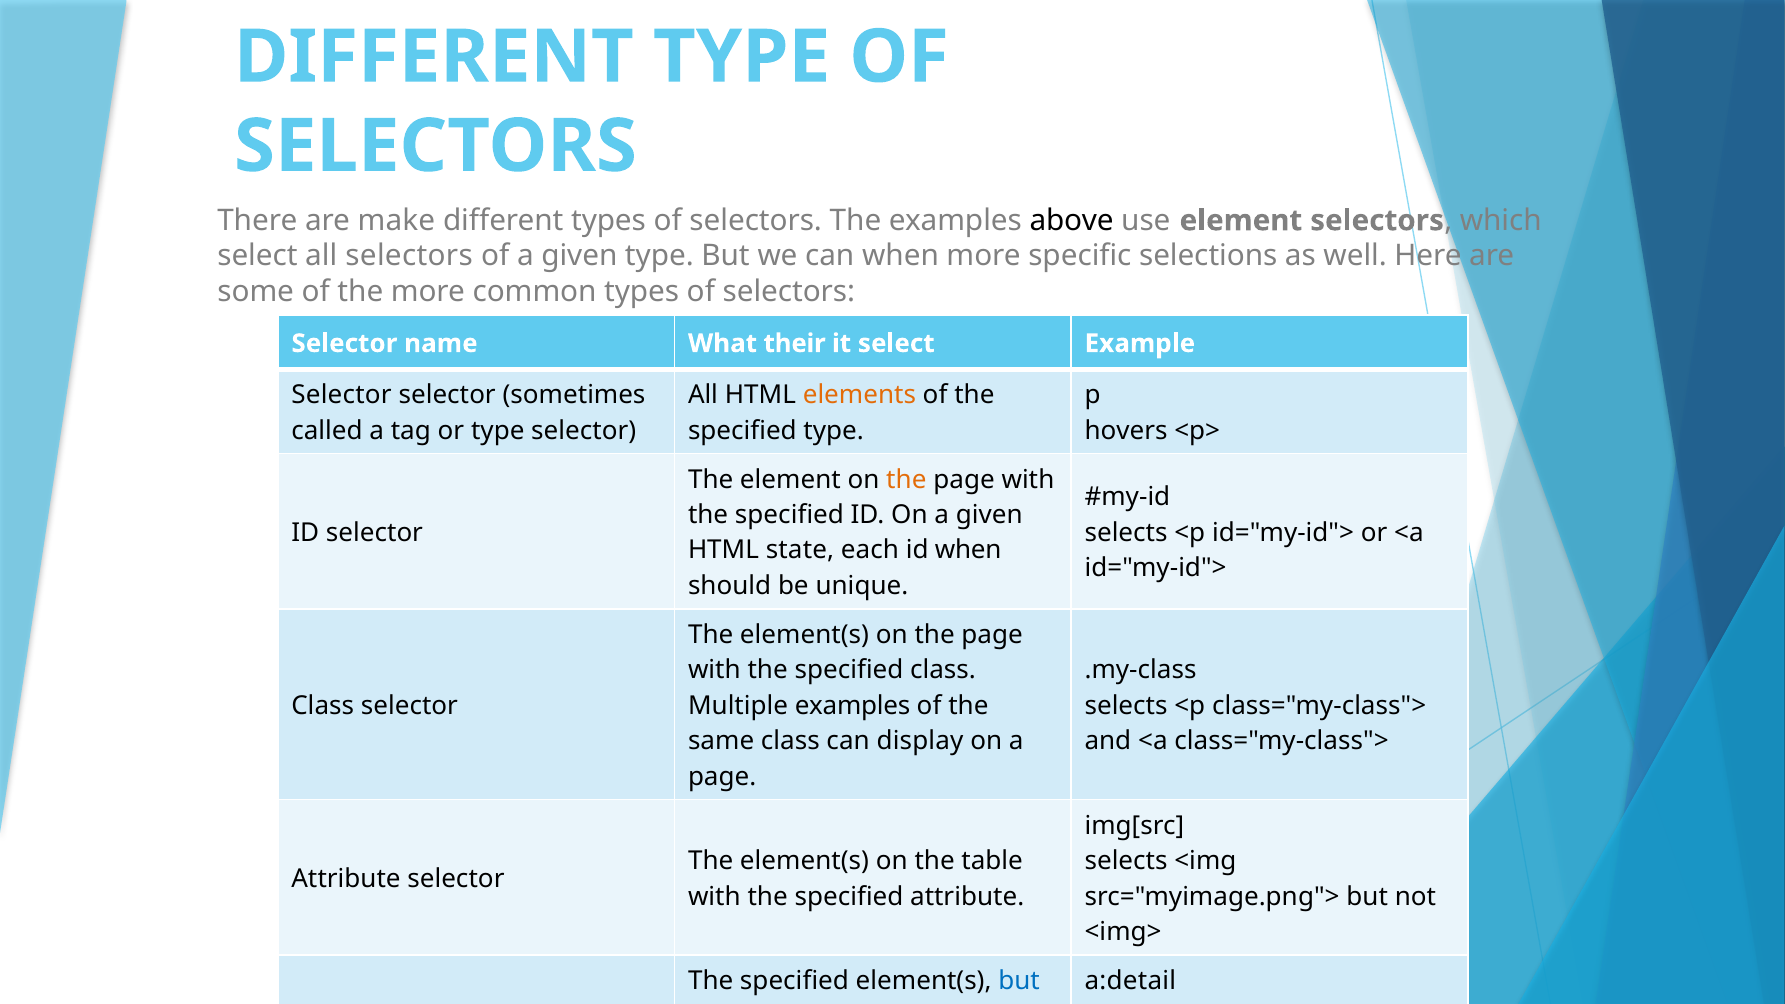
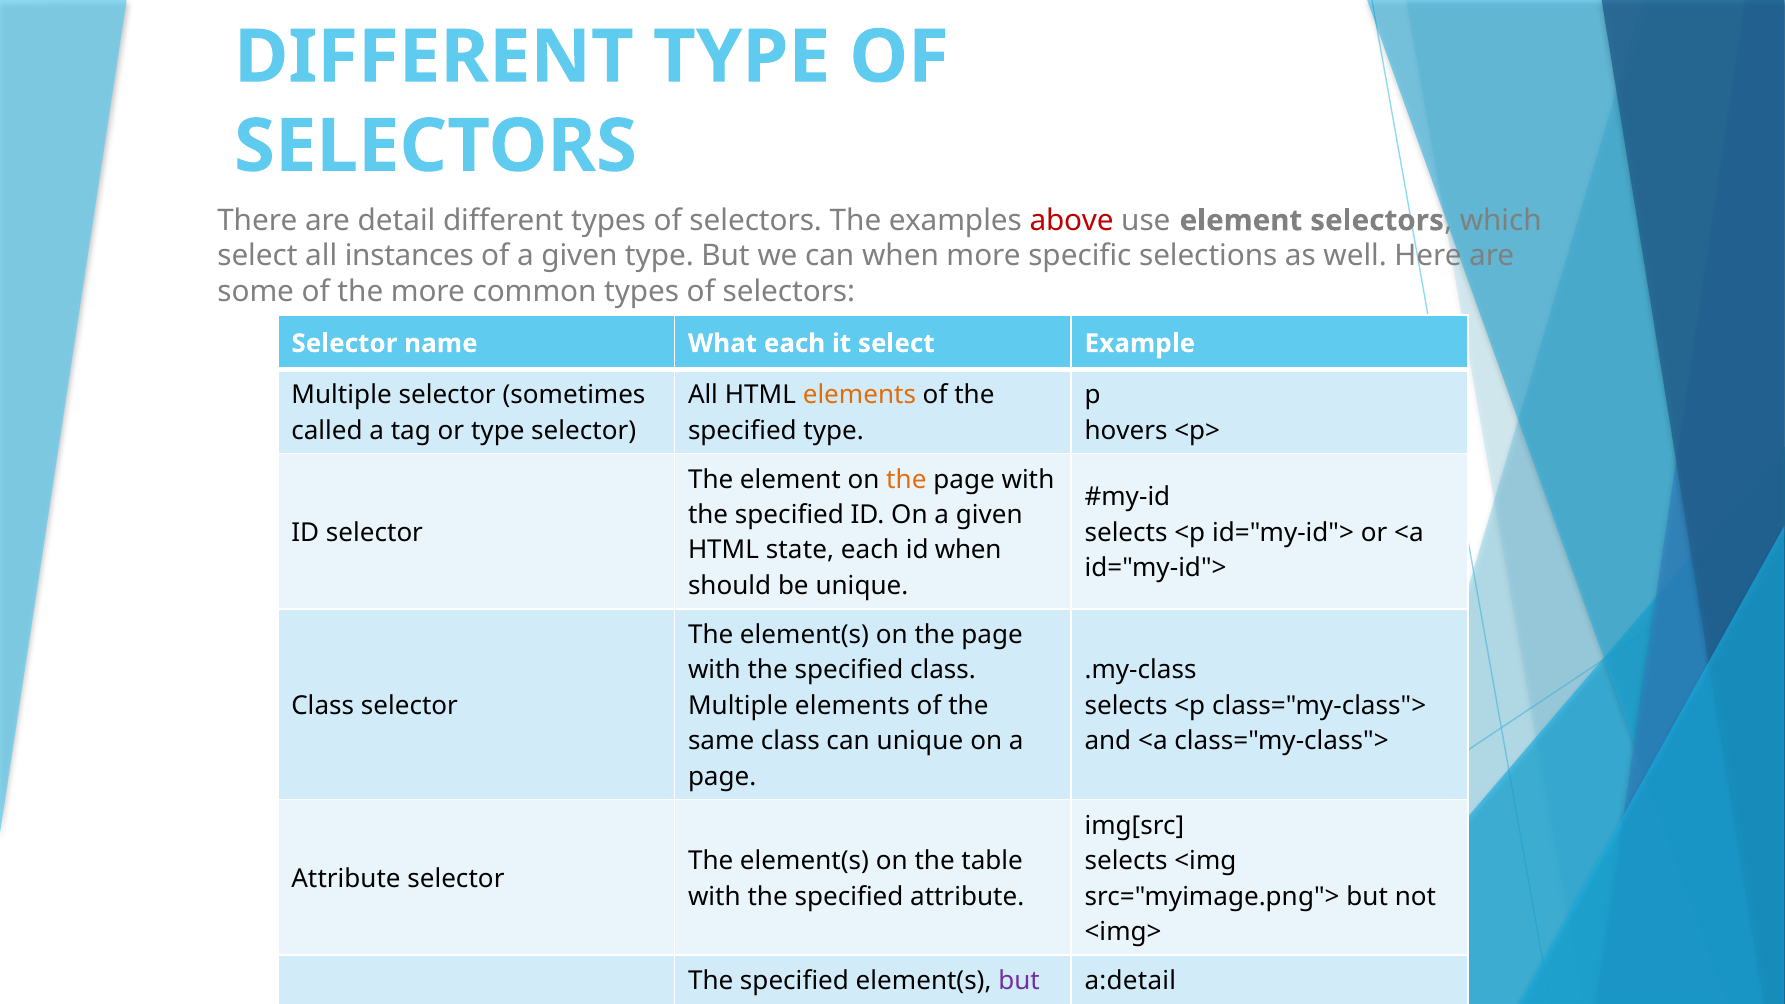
make: make -> detail
above colour: black -> red
all selectors: selectors -> instances
What their: their -> each
Selector at (341, 395): Selector -> Multiple
Multiple examples: examples -> elements
can display: display -> unique
but at (1019, 981) colour: blue -> purple
